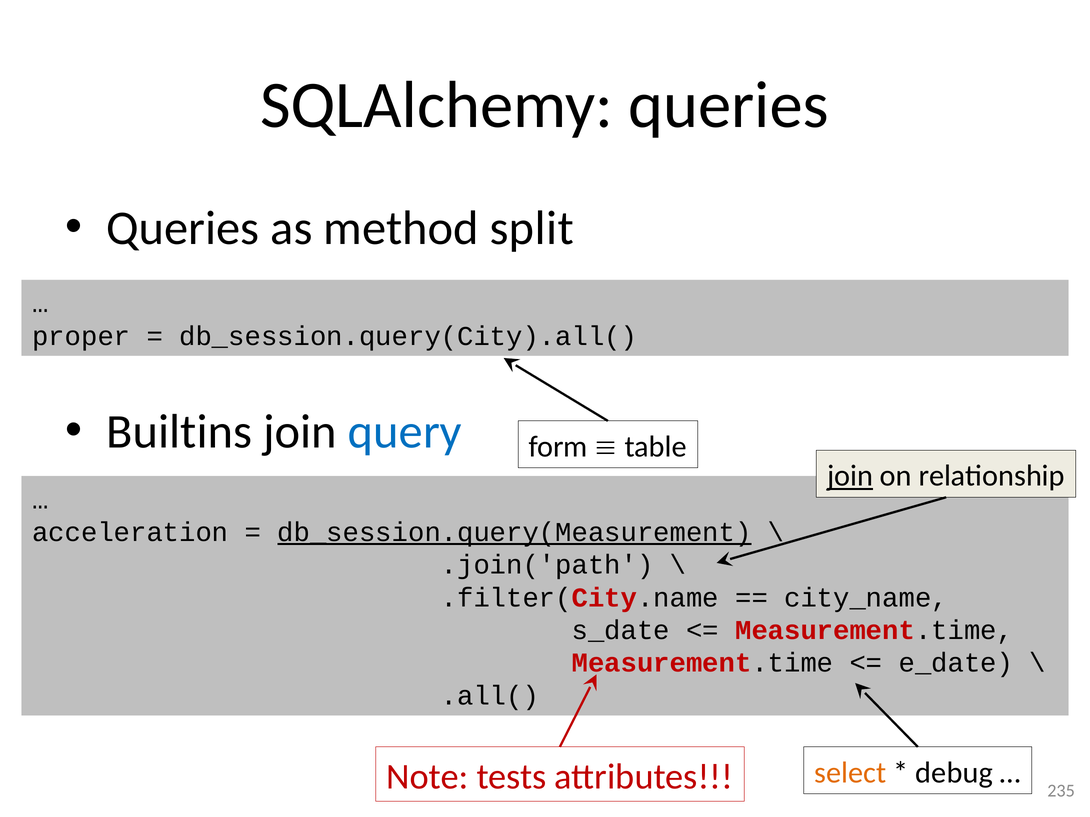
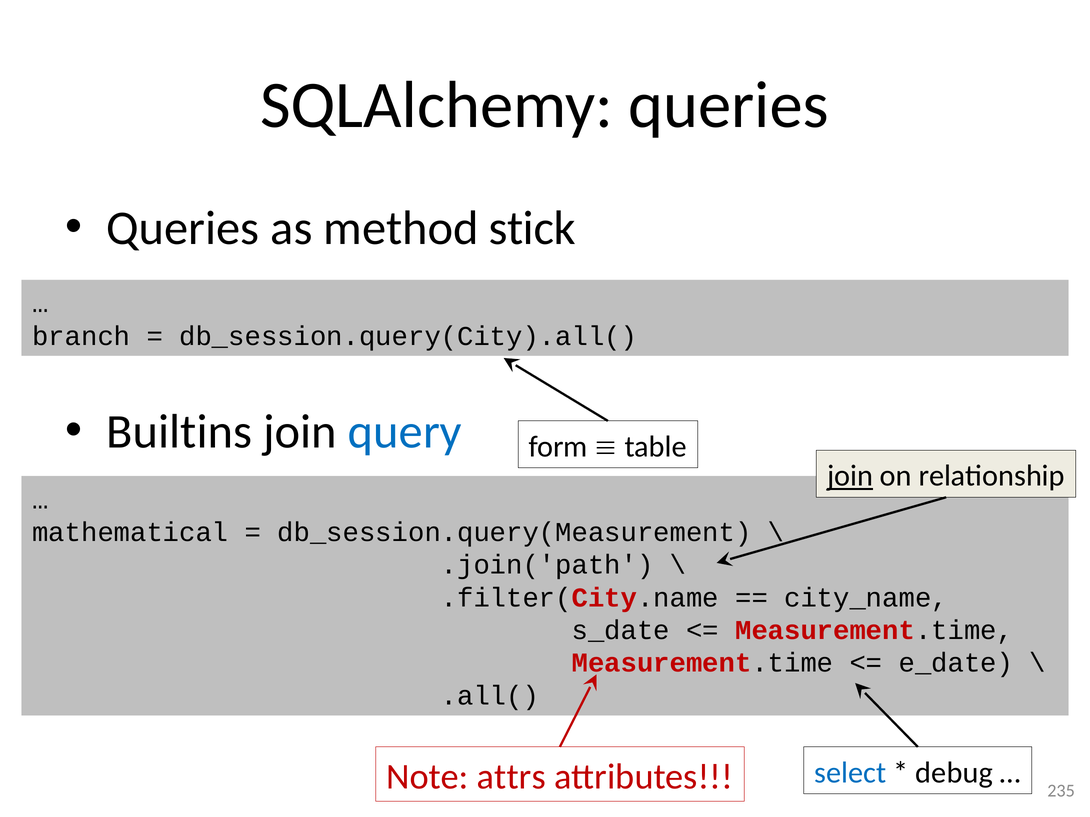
split: split -> stick
proper: proper -> branch
acceleration: acceleration -> mathematical
db_session.query(Measurement underline: present -> none
select colour: orange -> blue
tests: tests -> attrs
